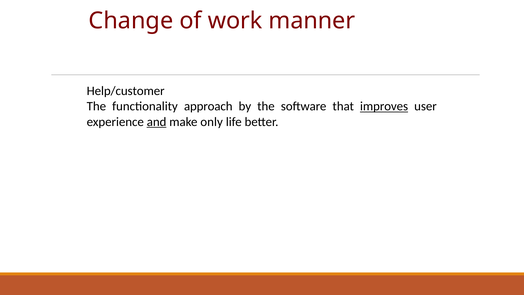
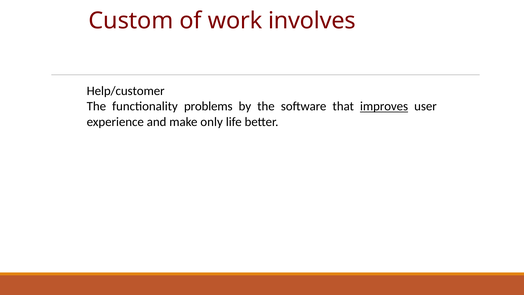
Change: Change -> Custom
manner: manner -> involves
approach: approach -> problems
and underline: present -> none
